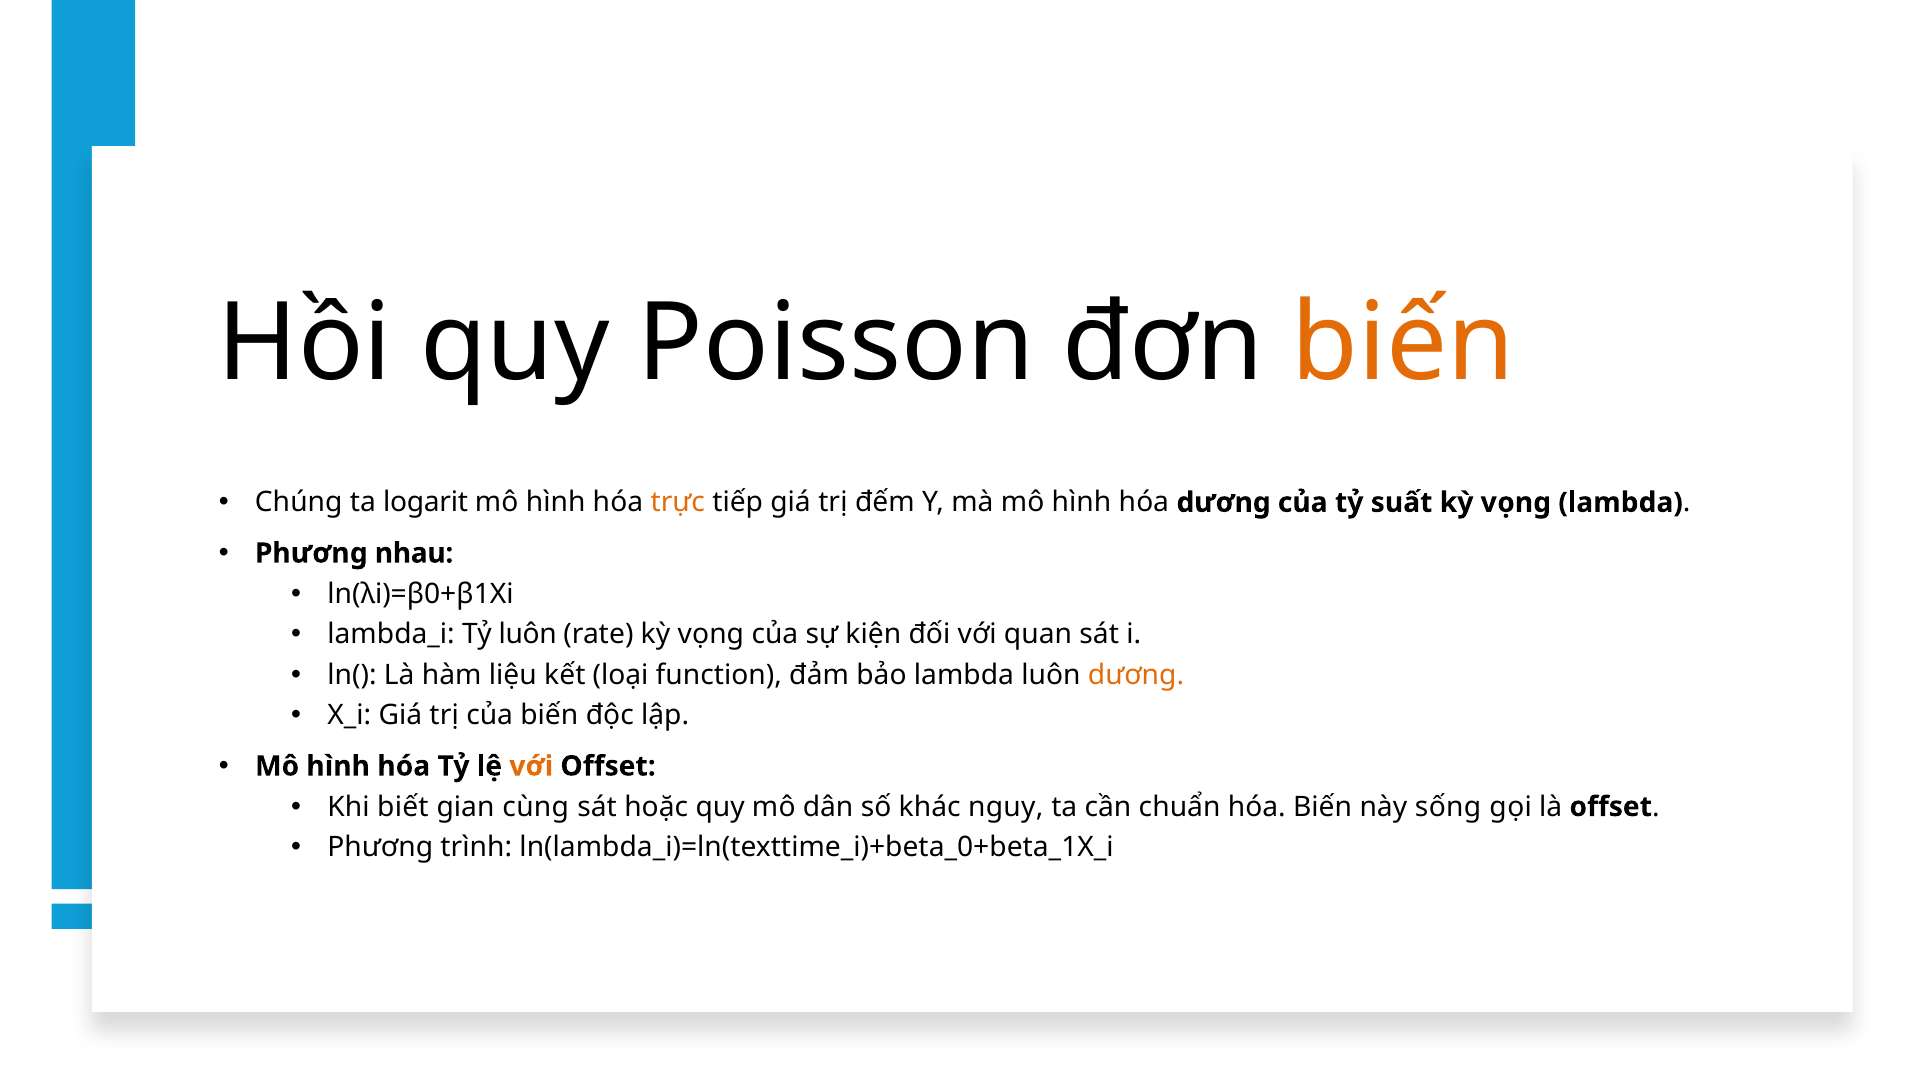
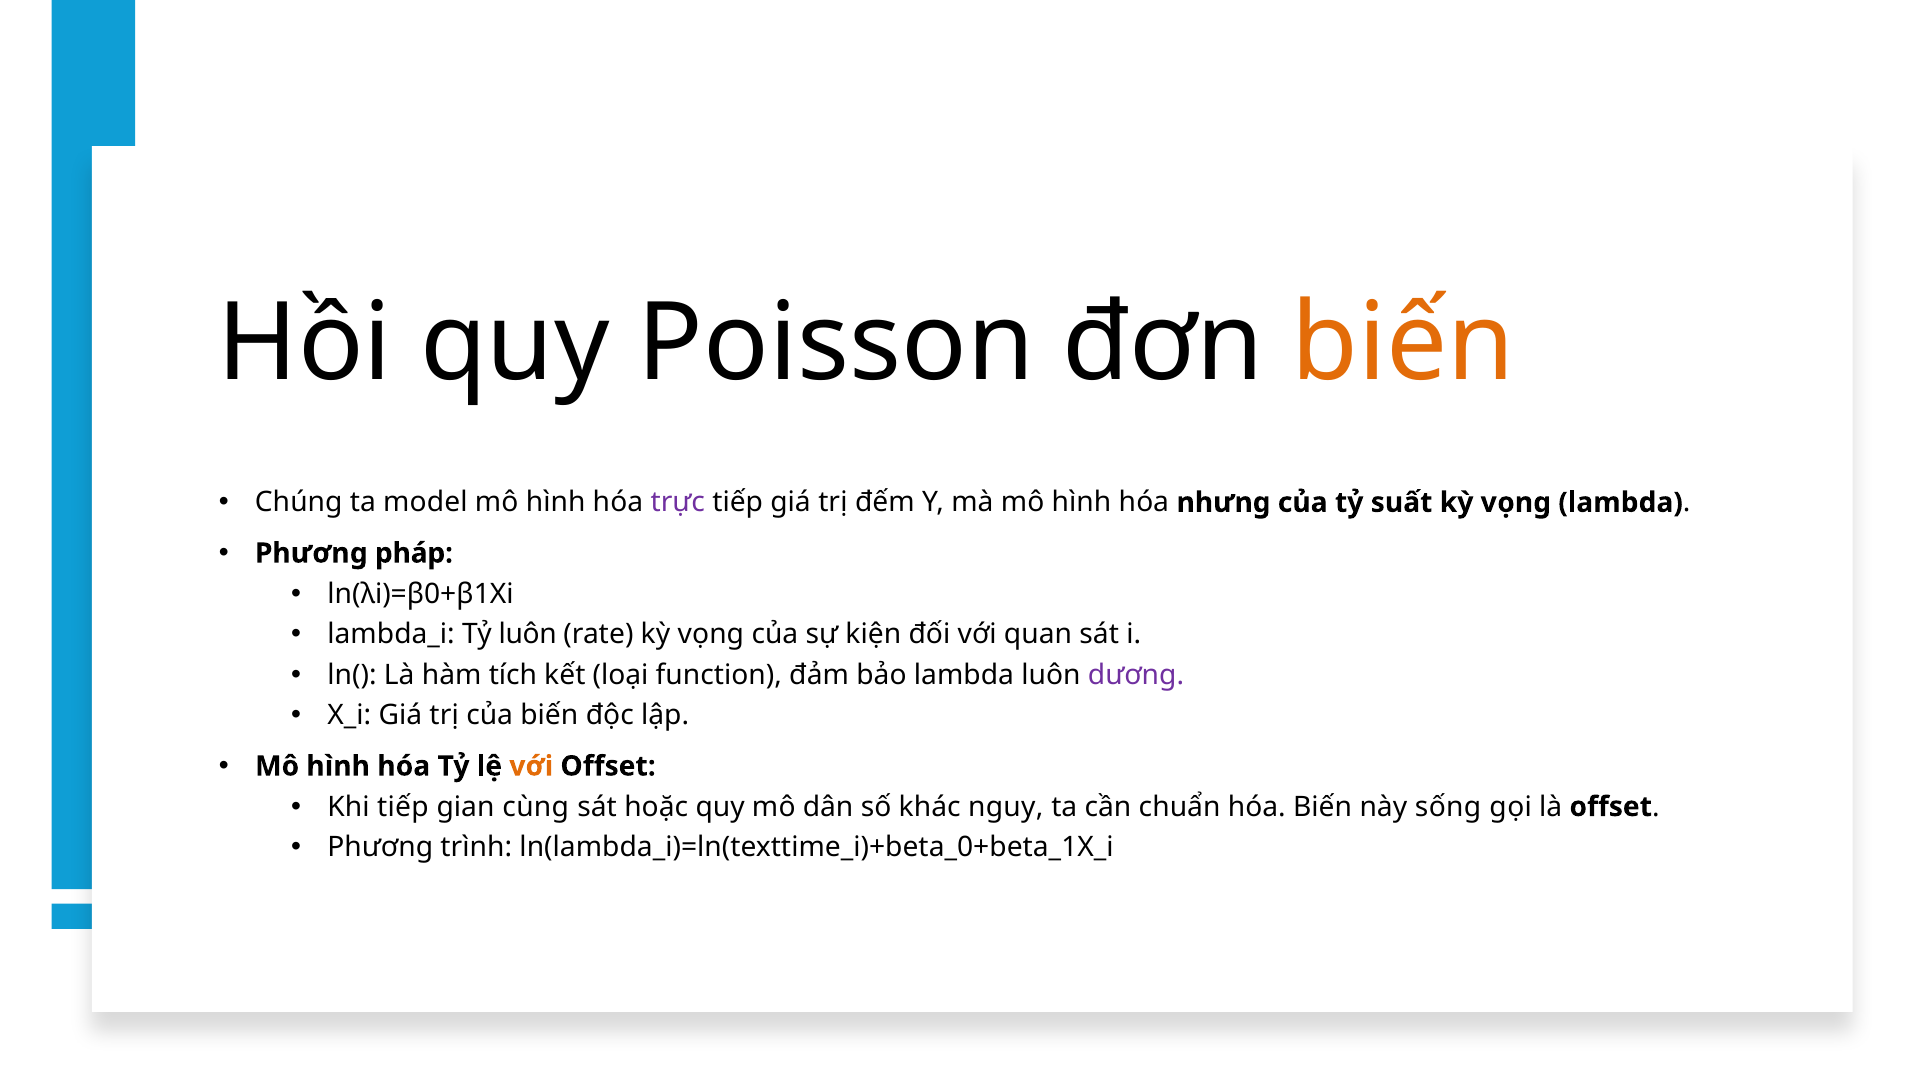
logarit: logarit -> model
trực colour: orange -> purple
hóa dương: dương -> nhưng
nhau: nhau -> pháp
liệu: liệu -> tích
dương at (1136, 675) colour: orange -> purple
Khi biết: biết -> tiếp
